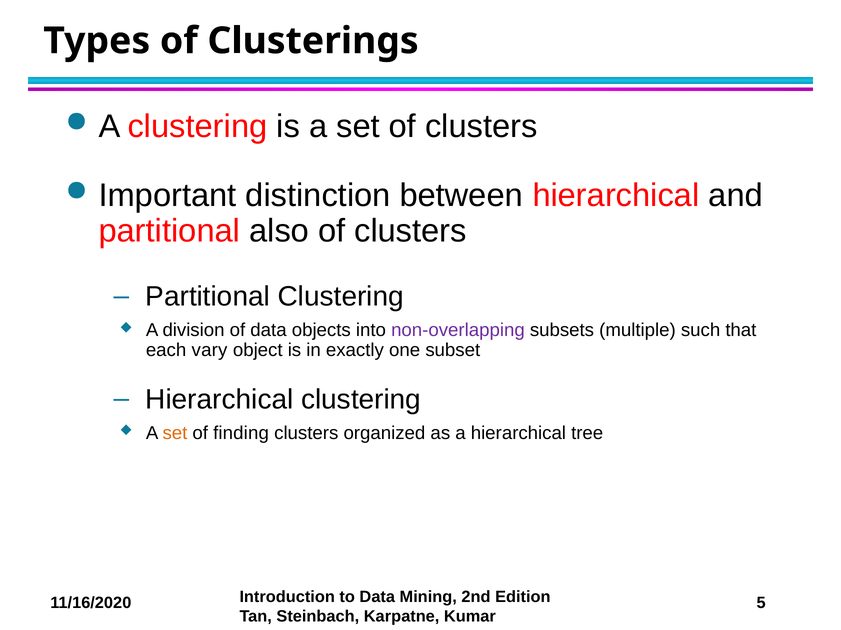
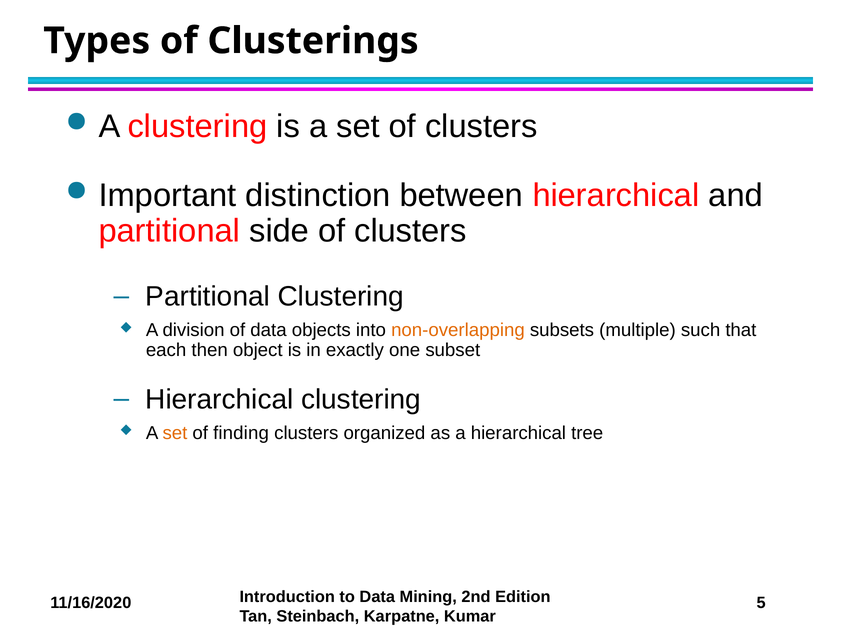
also: also -> side
non-overlapping colour: purple -> orange
vary: vary -> then
